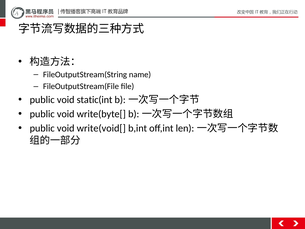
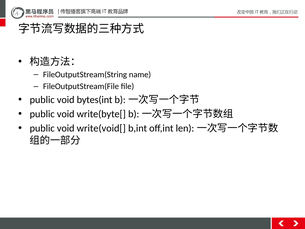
static(int: static(int -> bytes(int
